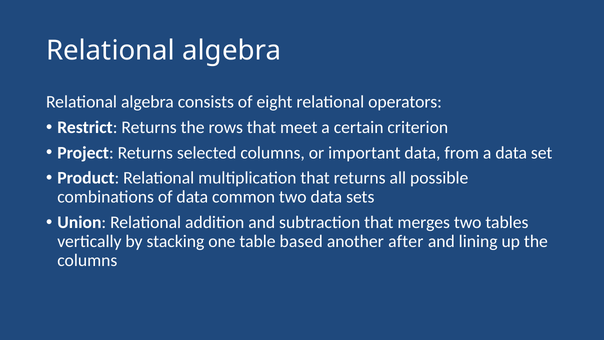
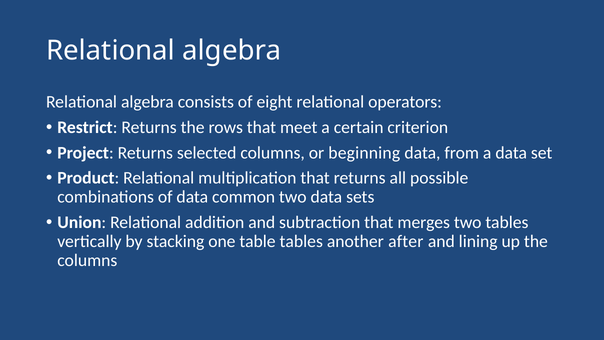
important: important -> beginning
table based: based -> tables
